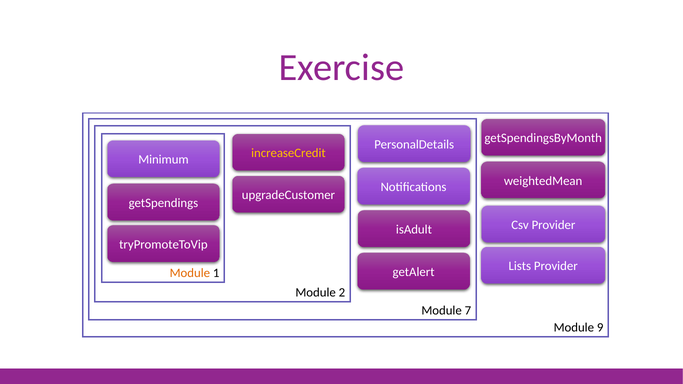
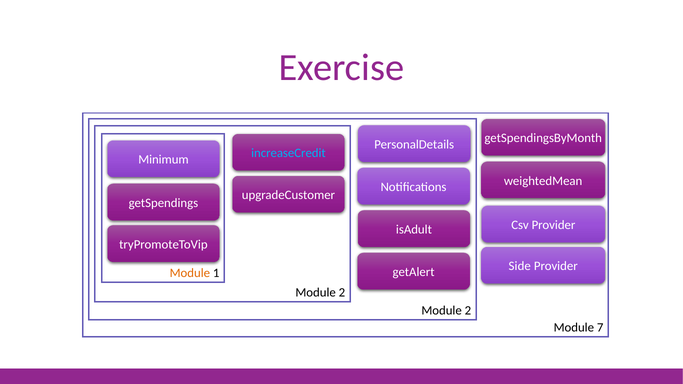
increaseCredit colour: yellow -> light blue
Lists: Lists -> Side
7 at (468, 311): 7 -> 2
9: 9 -> 7
